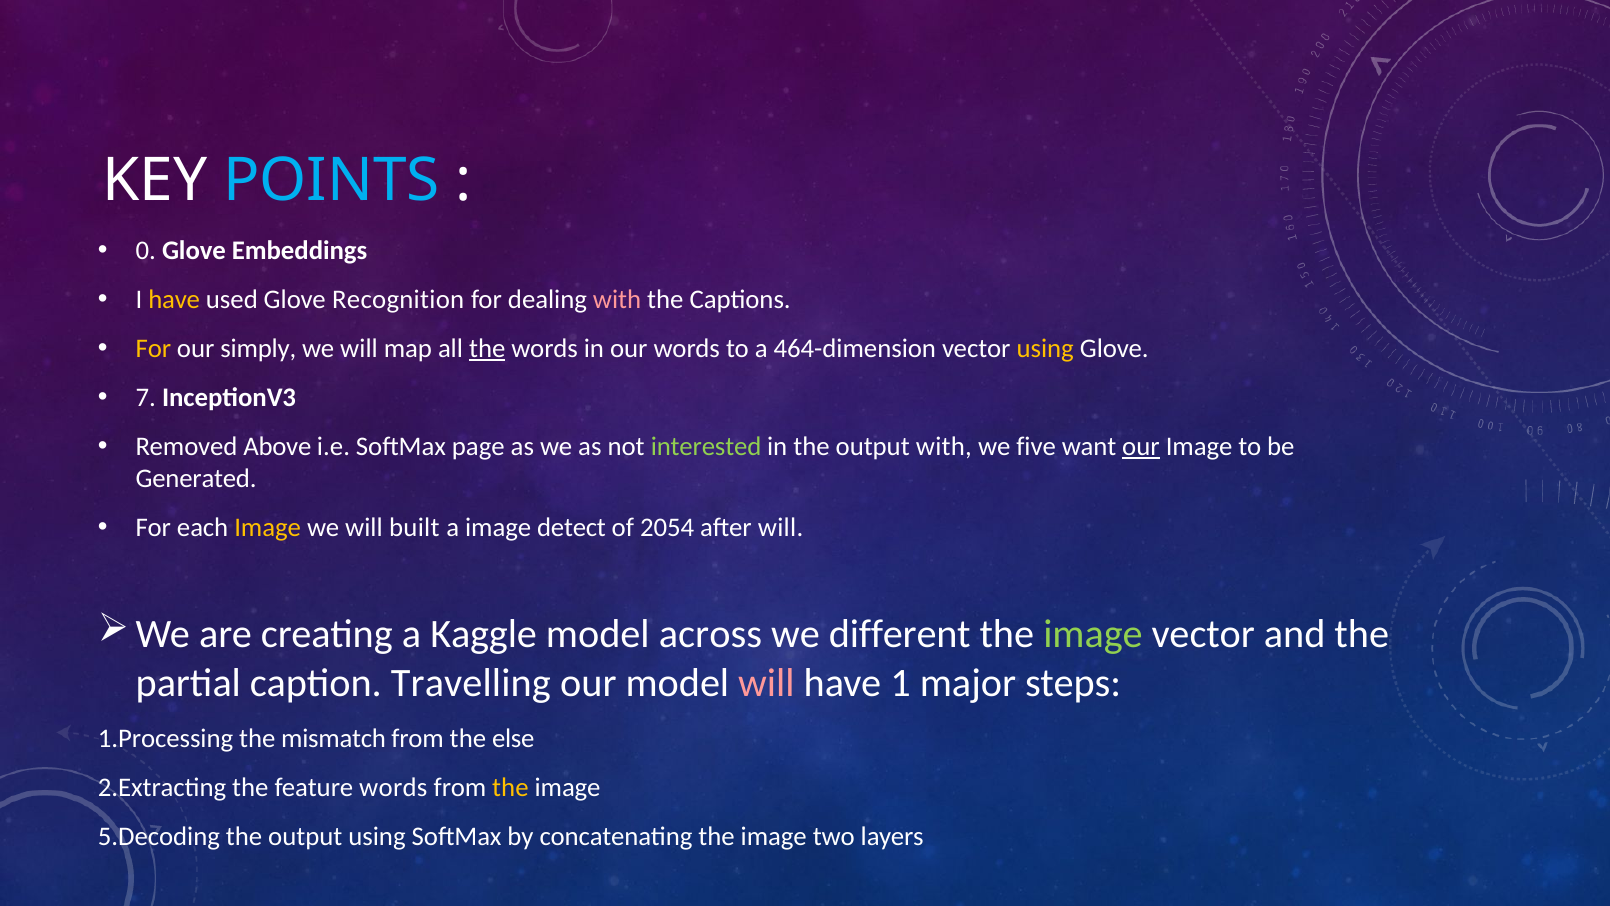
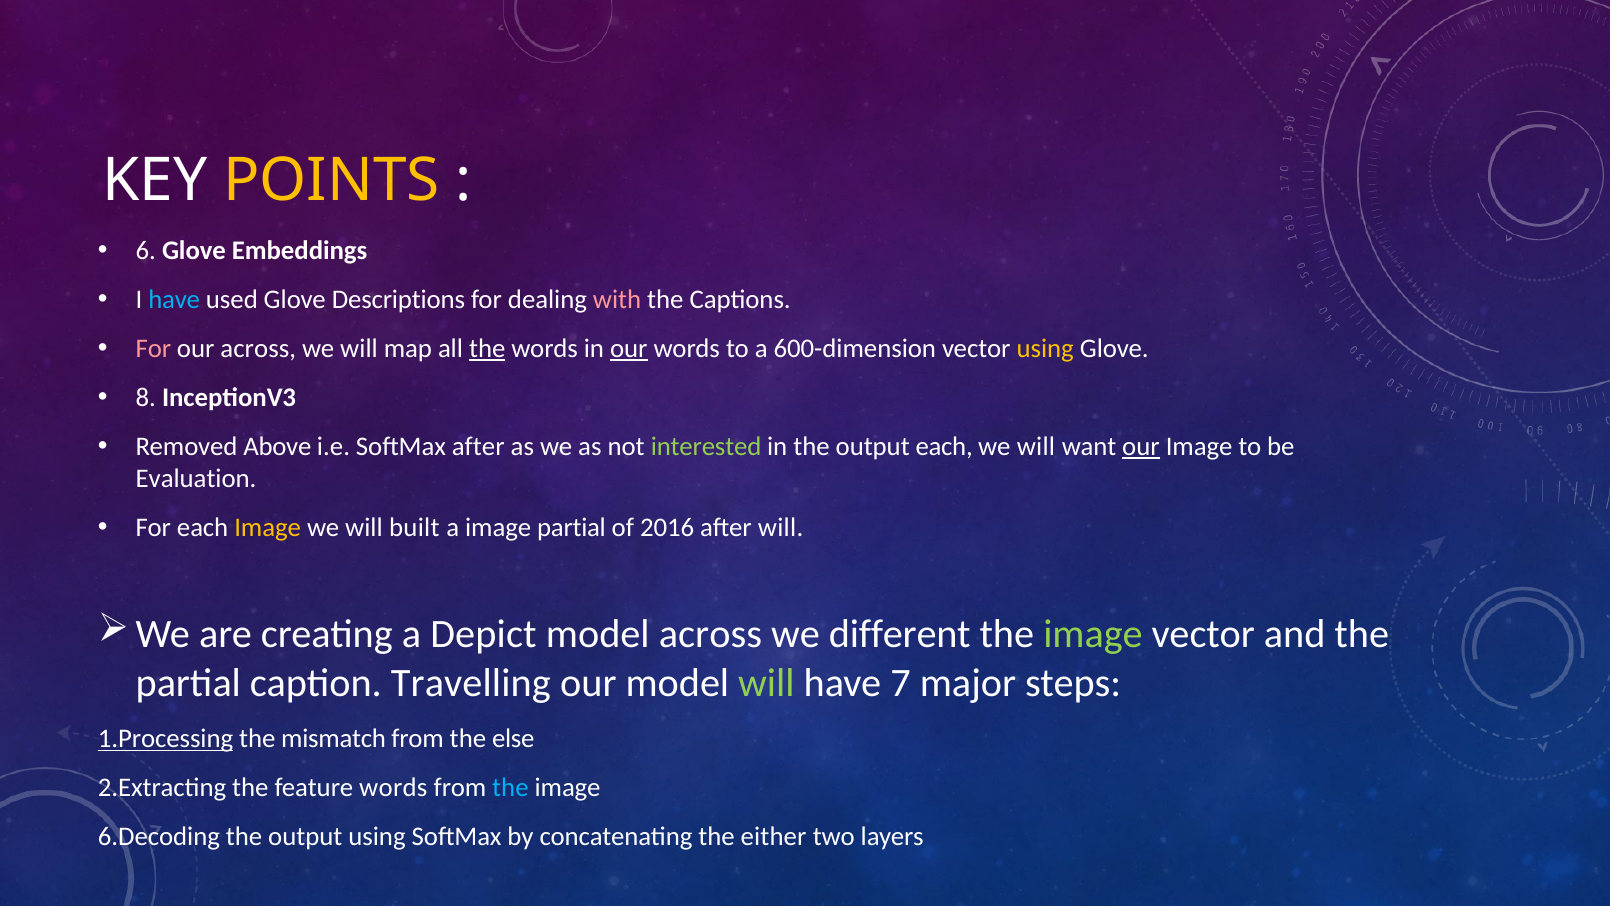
POINTS colour: light blue -> yellow
0: 0 -> 6
have at (174, 299) colour: yellow -> light blue
Recognition: Recognition -> Descriptions
For at (153, 348) colour: yellow -> pink
our simply: simply -> across
our at (629, 348) underline: none -> present
464-dimension: 464-dimension -> 600-dimension
7: 7 -> 8
SoftMax page: page -> after
output with: with -> each
five at (1036, 446): five -> will
Generated: Generated -> Evaluation
image detect: detect -> partial
2054: 2054 -> 2016
Kaggle: Kaggle -> Depict
will at (766, 683) colour: pink -> light green
1: 1 -> 7
1.Processing underline: none -> present
the at (510, 788) colour: yellow -> light blue
5.Decoding: 5.Decoding -> 6.Decoding
concatenating the image: image -> either
